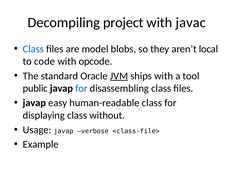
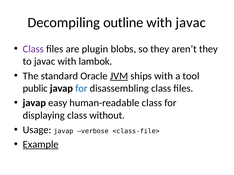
project: project -> outline
Class at (33, 49) colour: blue -> purple
model: model -> plugin
aren’t local: local -> they
to code: code -> javac
opcode: opcode -> lambok
Example underline: none -> present
